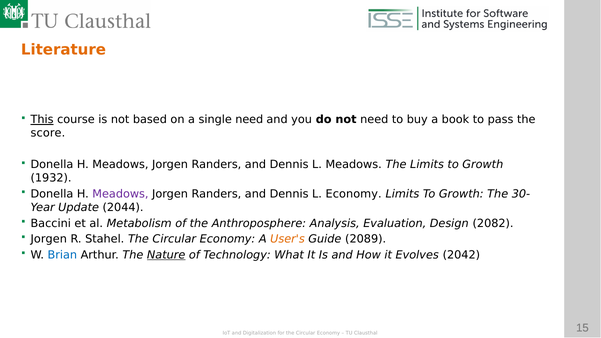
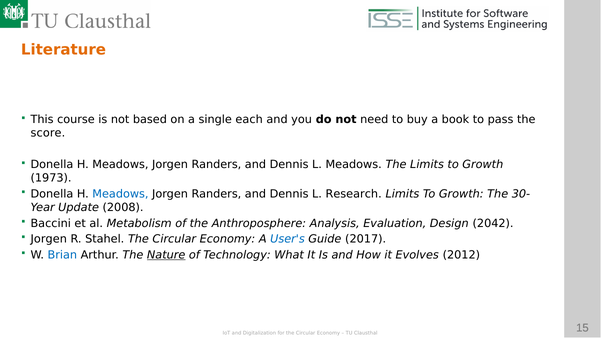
This underline: present -> none
single need: need -> each
1932: 1932 -> 1973
Meadows at (120, 194) colour: purple -> blue
L Economy: Economy -> Research
2044: 2044 -> 2008
2082: 2082 -> 2042
User's colour: orange -> blue
2089: 2089 -> 2017
2042: 2042 -> 2012
